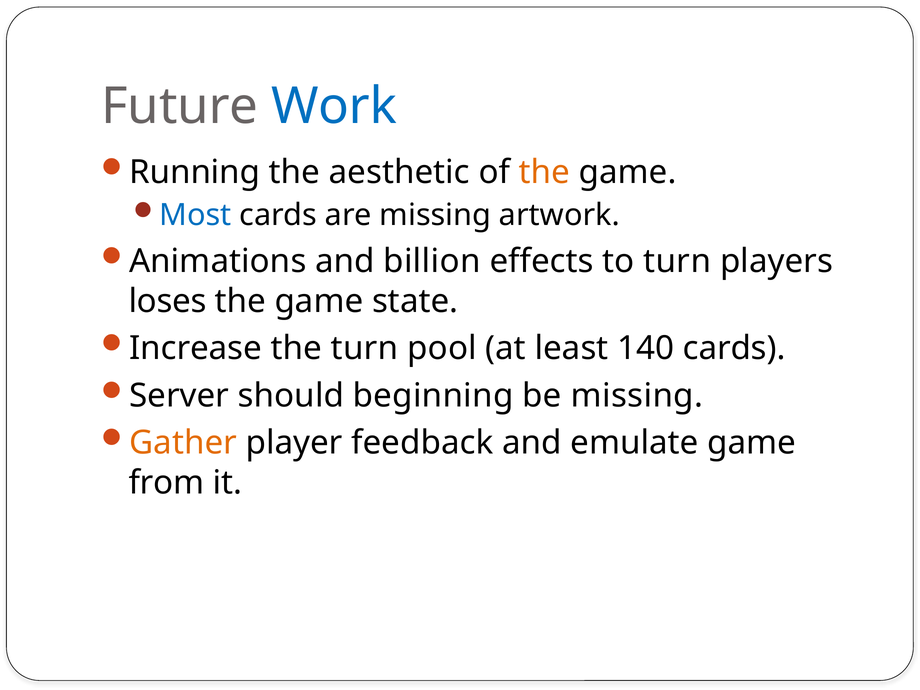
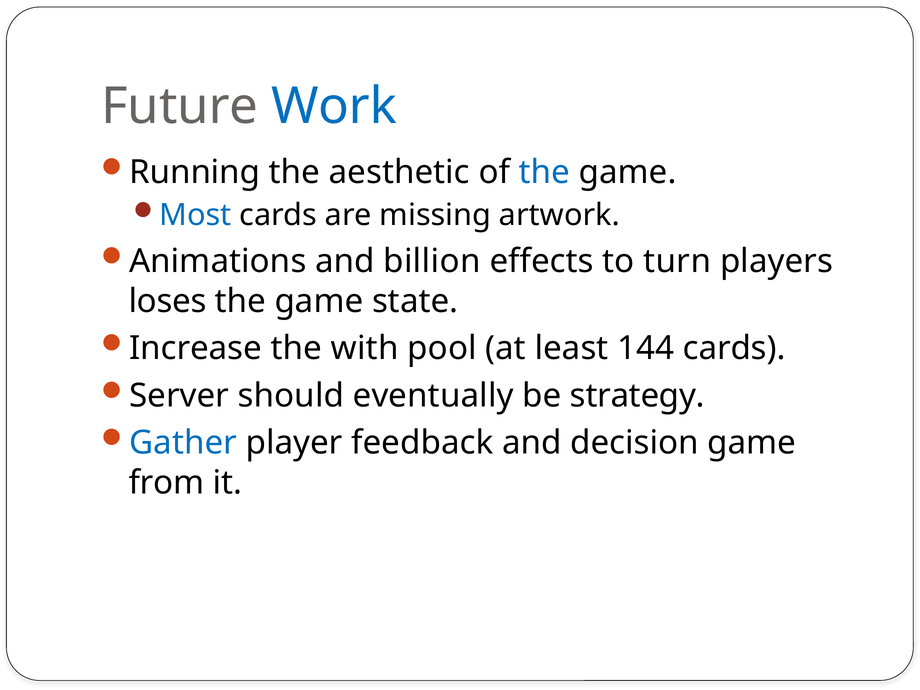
the at (544, 172) colour: orange -> blue
the turn: turn -> with
140: 140 -> 144
beginning: beginning -> eventually
be missing: missing -> strategy
Gather colour: orange -> blue
emulate: emulate -> decision
